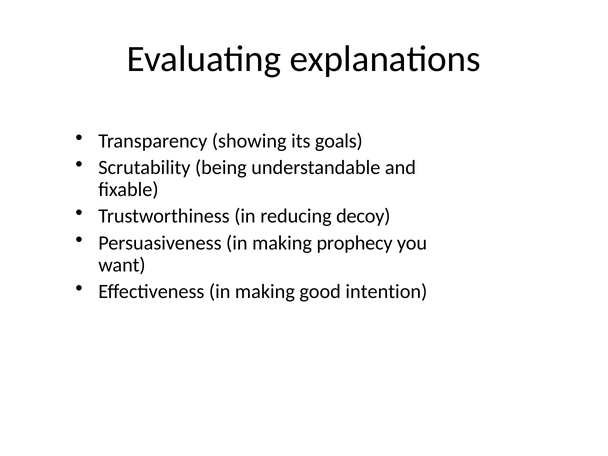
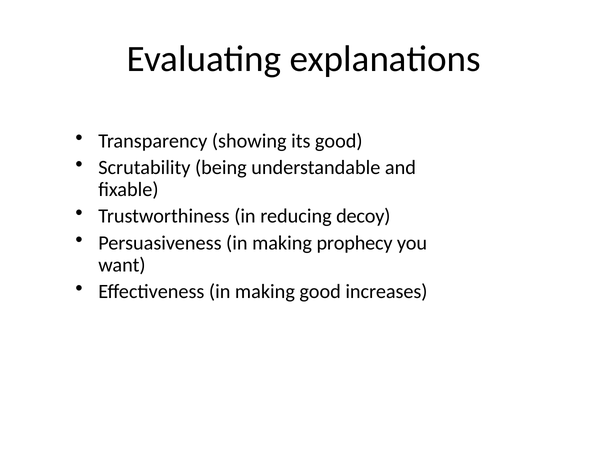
its goals: goals -> good
intention: intention -> increases
